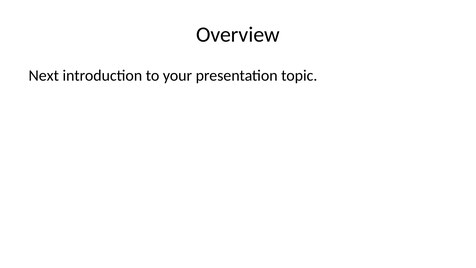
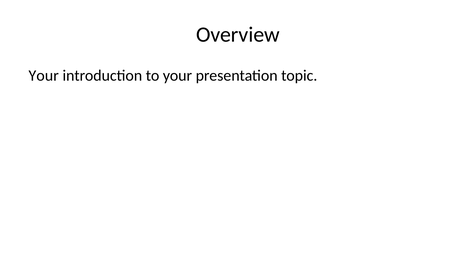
Next at (44, 75): Next -> Your
